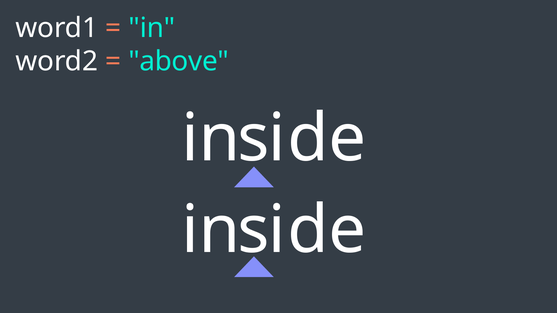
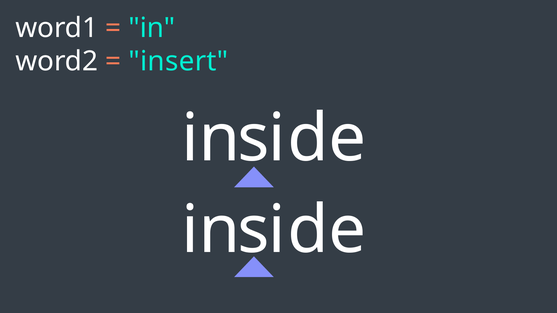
above: above -> insert
